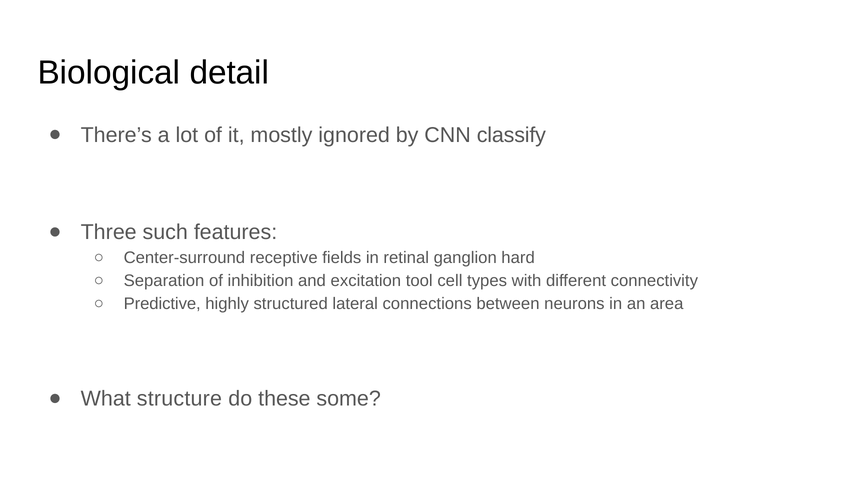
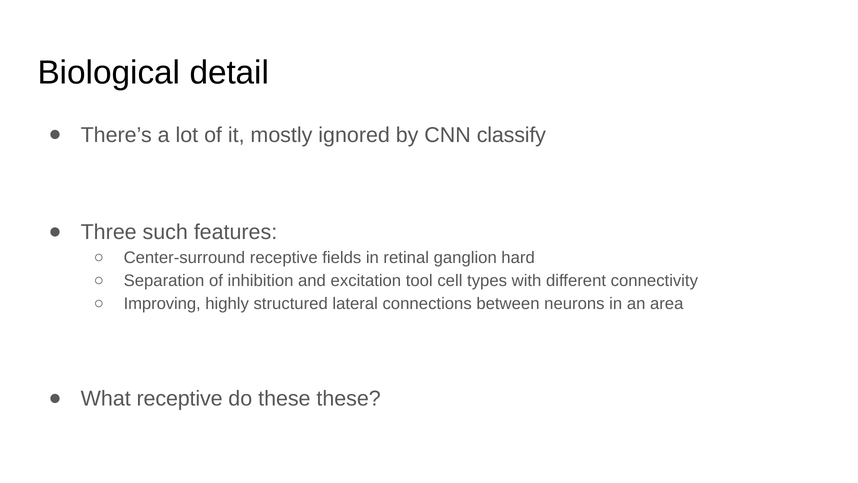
Predictive: Predictive -> Improving
What structure: structure -> receptive
these some: some -> these
